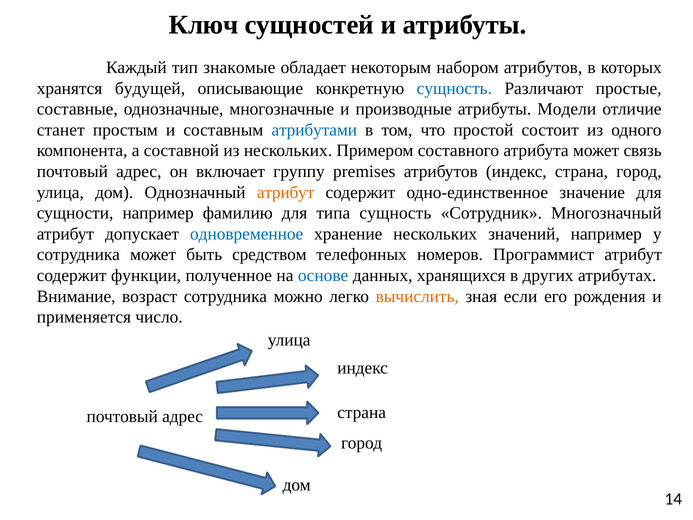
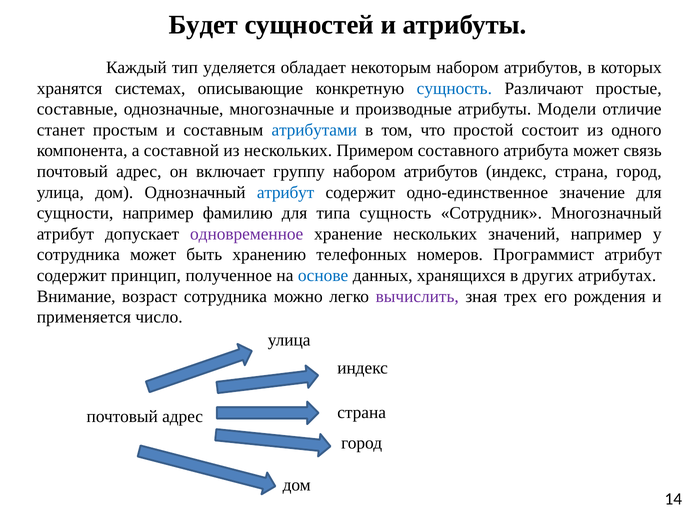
Ключ: Ключ -> Будет
знакомые: знакомые -> уделяется
будущей: будущей -> системах
группу premises: premises -> набором
атрибут at (286, 192) colour: orange -> blue
одновременное colour: blue -> purple
средством: средством -> хранению
функции: функции -> принцип
вычислить colour: orange -> purple
если: если -> трех
